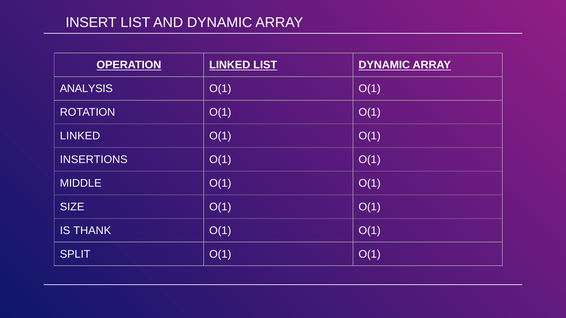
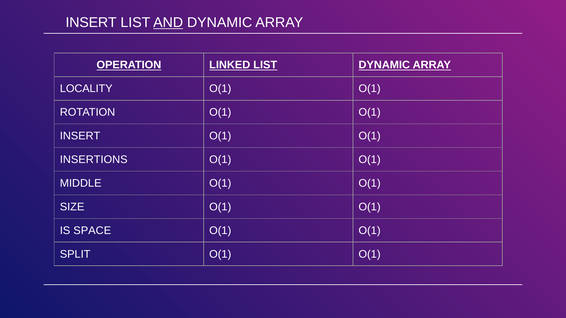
AND underline: none -> present
ANALYSIS: ANALYSIS -> LOCALITY
LINKED at (80, 136): LINKED -> INSERT
THANK: THANK -> SPACE
